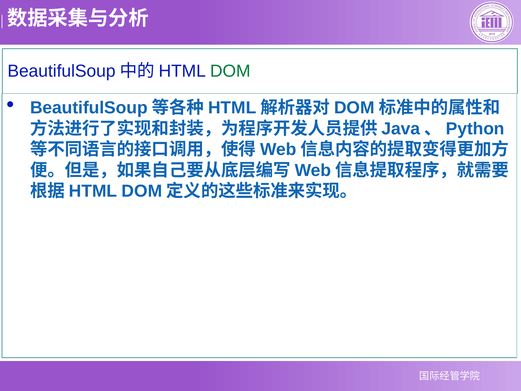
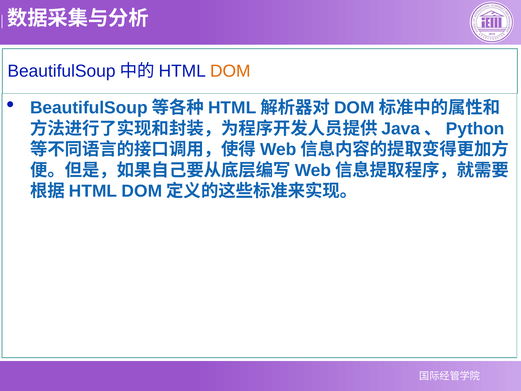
DOM colour: green -> orange
